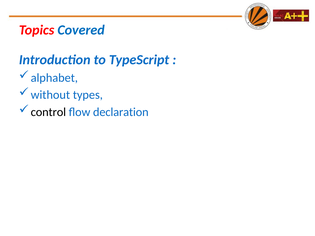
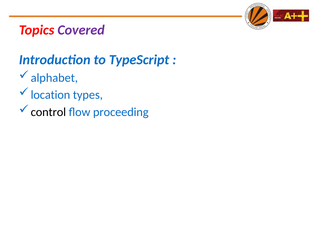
Covered colour: blue -> purple
without: without -> location
declaration: declaration -> proceeding
